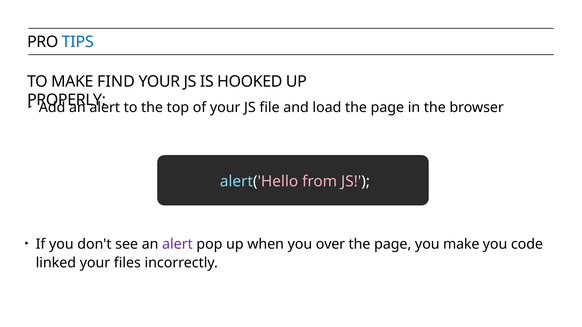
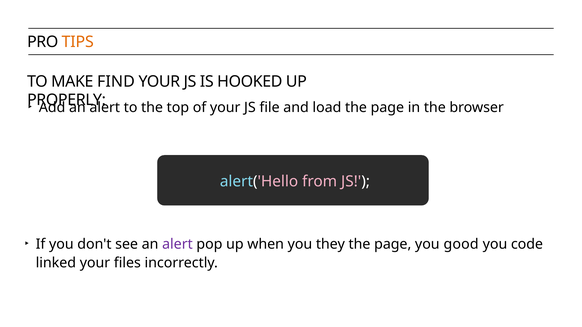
TIPS colour: blue -> orange
over: over -> they
you make: make -> good
